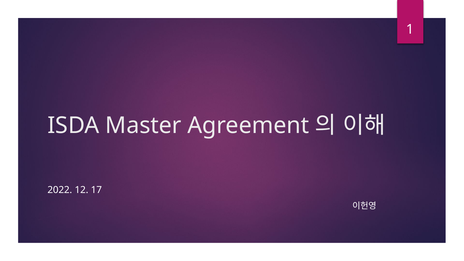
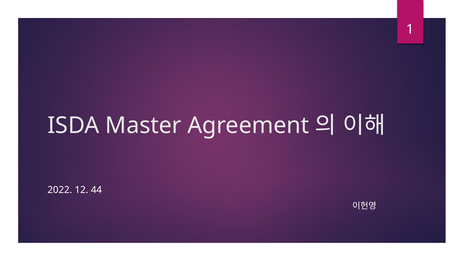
17: 17 -> 44
